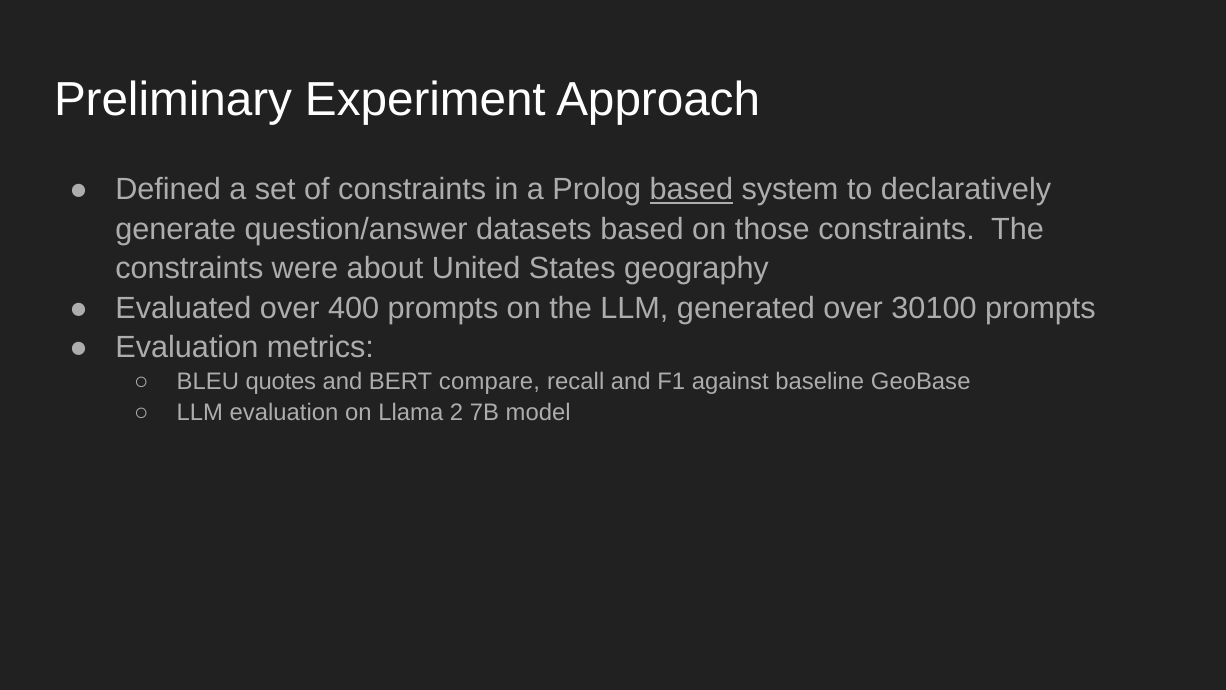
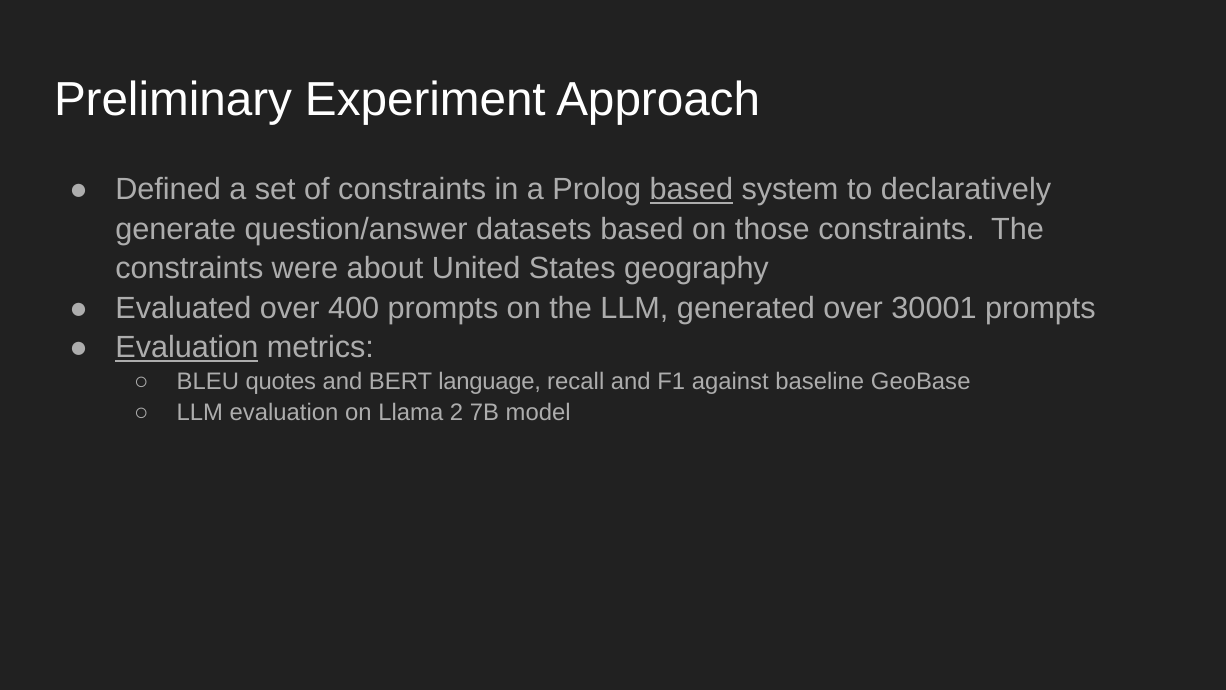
30100: 30100 -> 30001
Evaluation at (187, 347) underline: none -> present
compare: compare -> language
